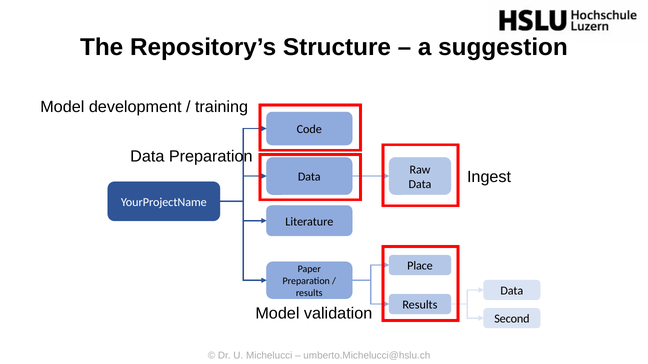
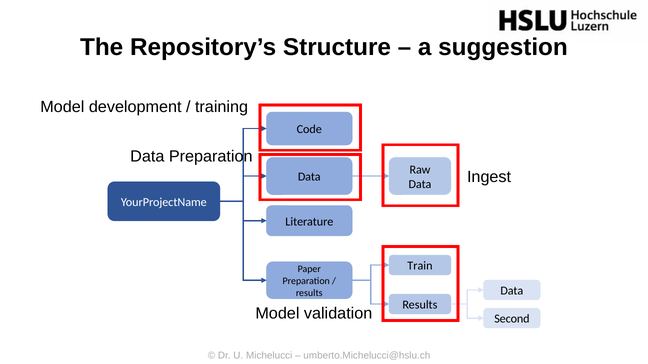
Place: Place -> Train
